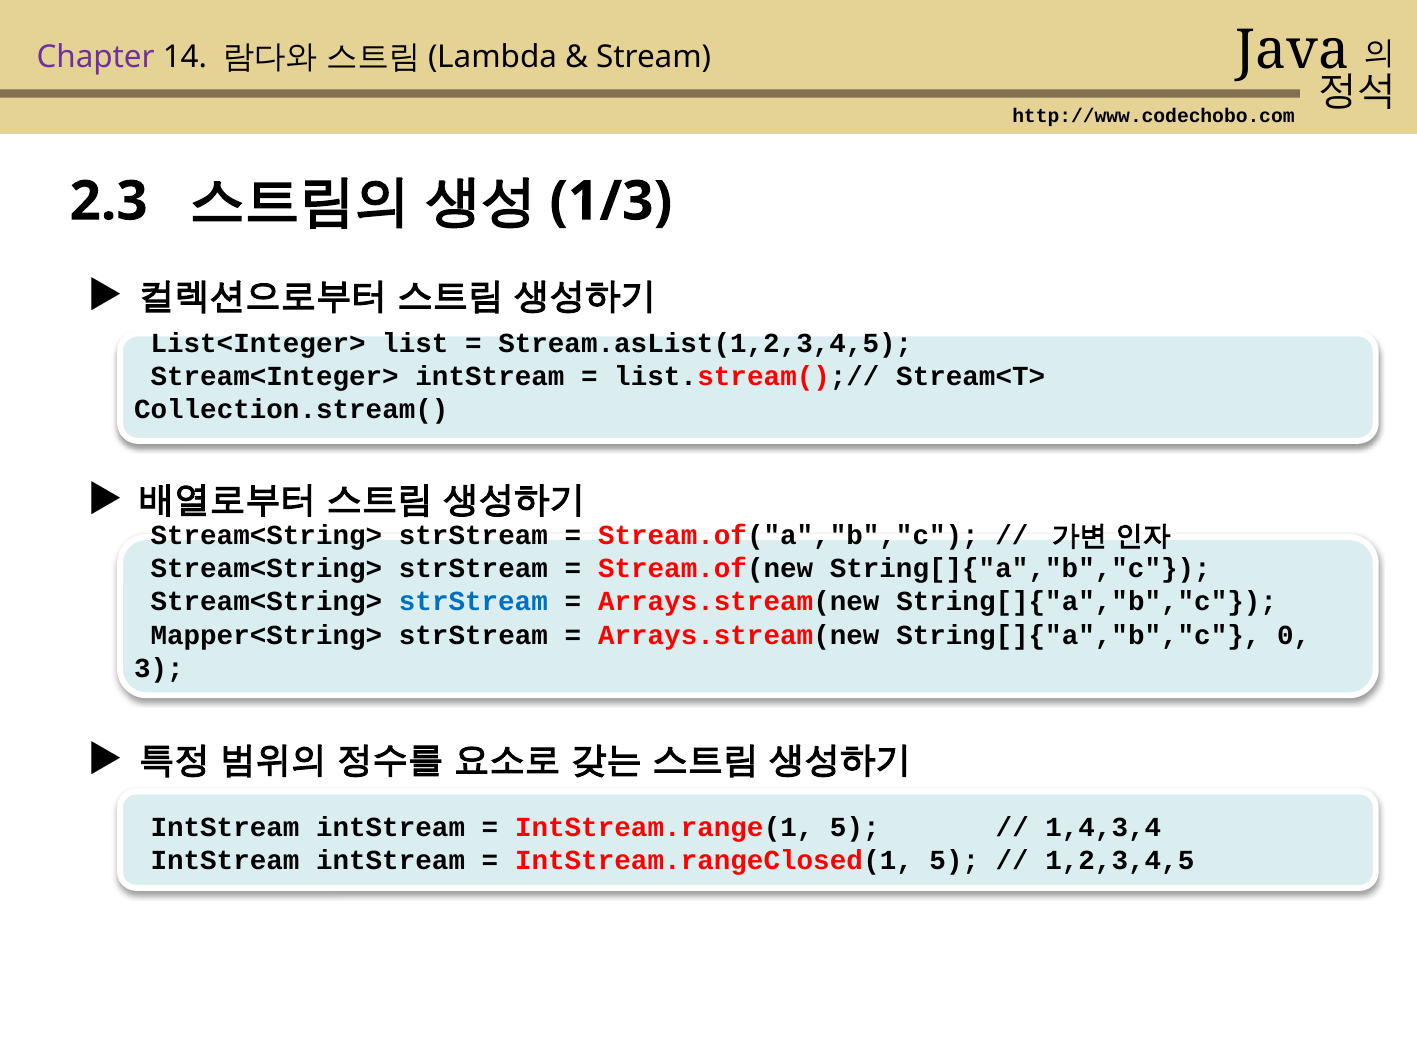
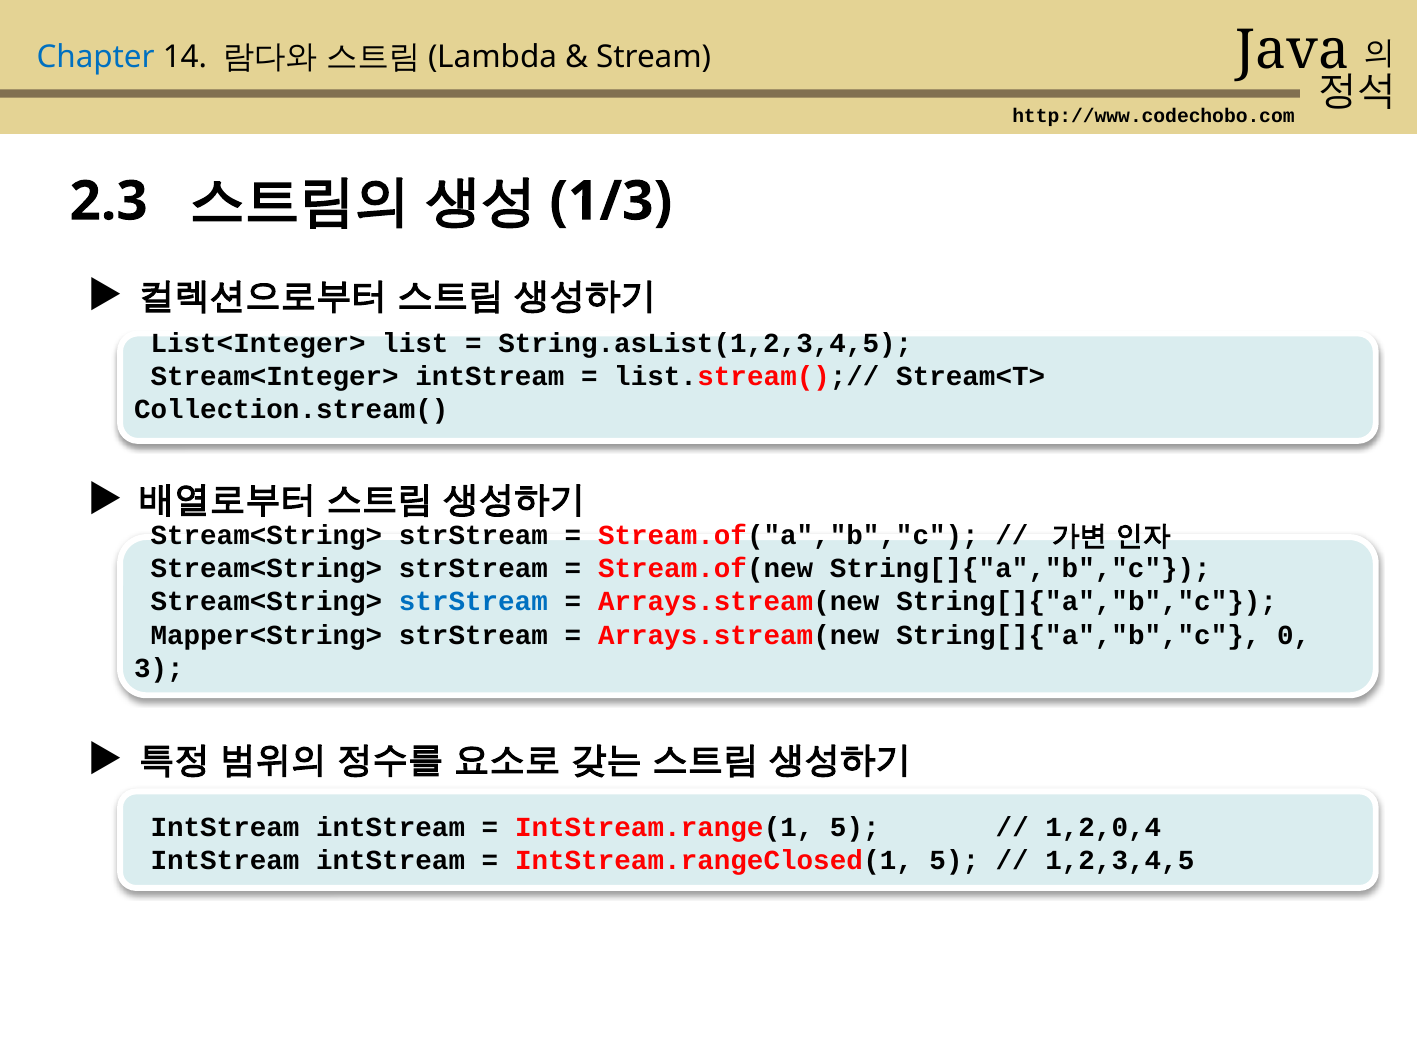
Chapter colour: purple -> blue
Stream.asList(1,2,3,4,5: Stream.asList(1,2,3,4,5 -> String.asList(1,2,3,4,5
1,4,3,4: 1,4,3,4 -> 1,2,0,4
